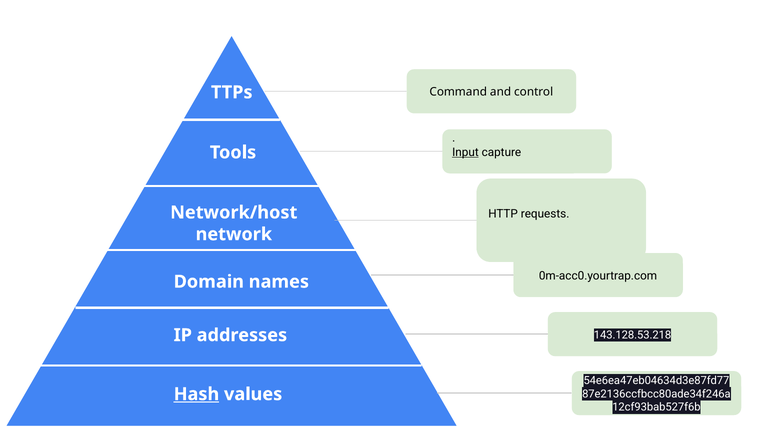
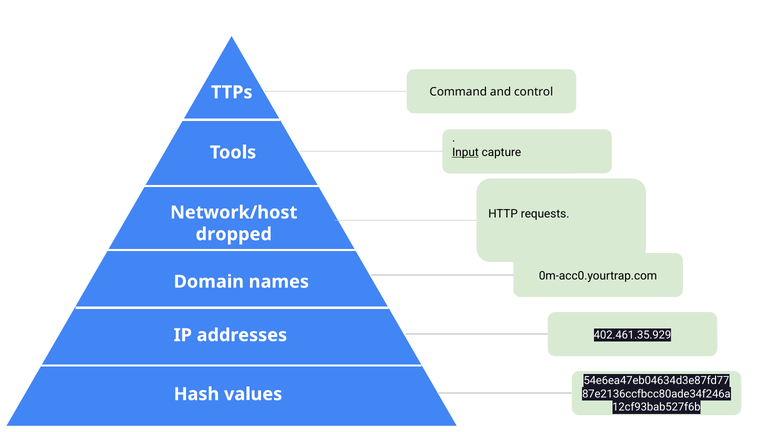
network: network -> dropped
143.128.53.218: 143.128.53.218 -> 402.461.35.929
Hash underline: present -> none
